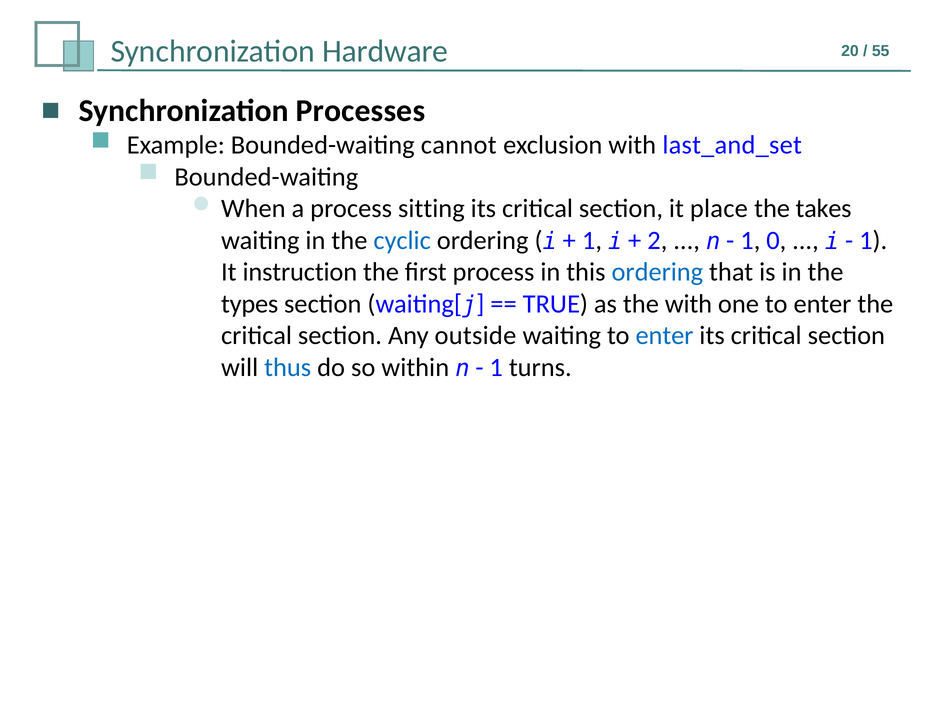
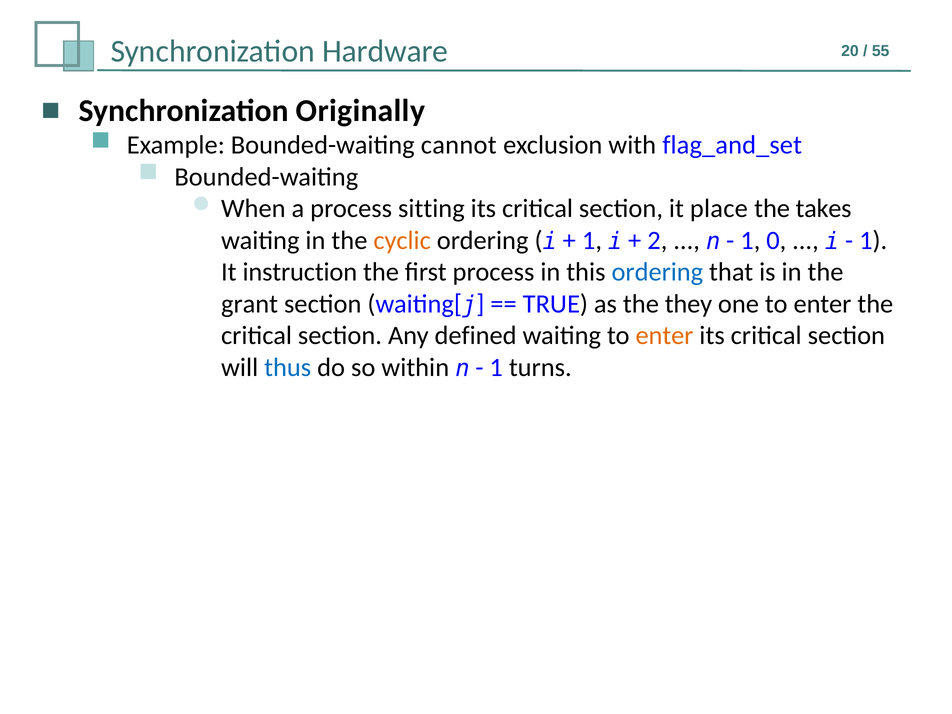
Processes: Processes -> Originally
last_and_set: last_and_set -> flag_and_set
cyclic colour: blue -> orange
types: types -> grant
the with: with -> they
outside: outside -> defined
enter at (664, 336) colour: blue -> orange
